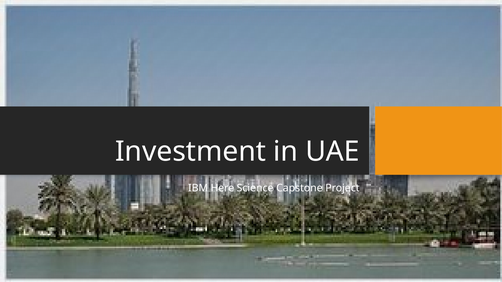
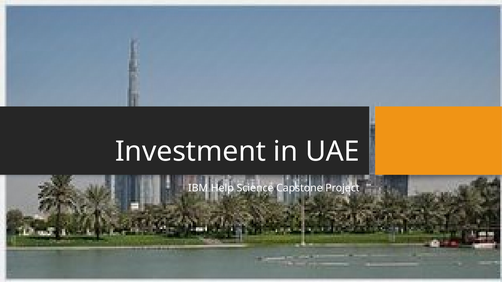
Here: Here -> Help
